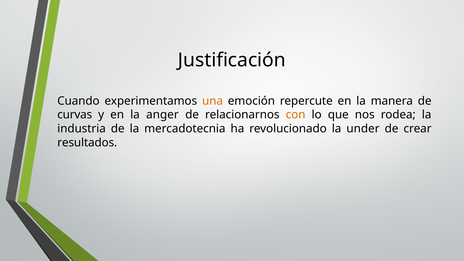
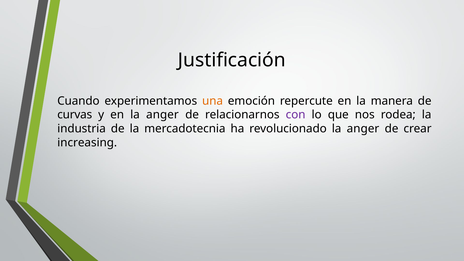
con colour: orange -> purple
revolucionado la under: under -> anger
resultados: resultados -> increasing
